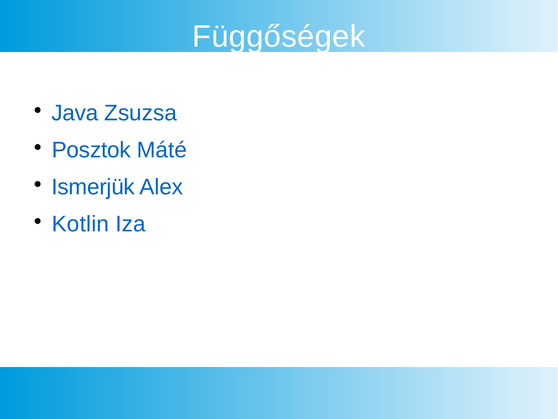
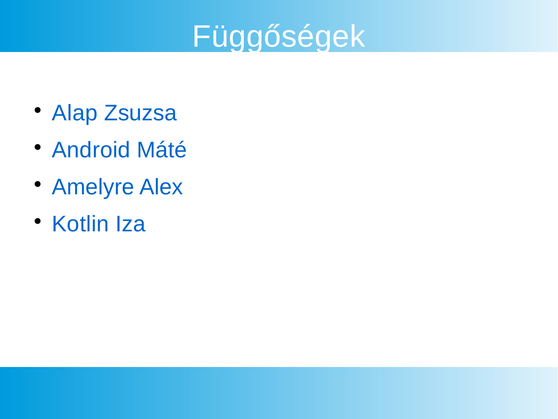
Java: Java -> Alap
Posztok: Posztok -> Android
Ismerjük: Ismerjük -> Amelyre
